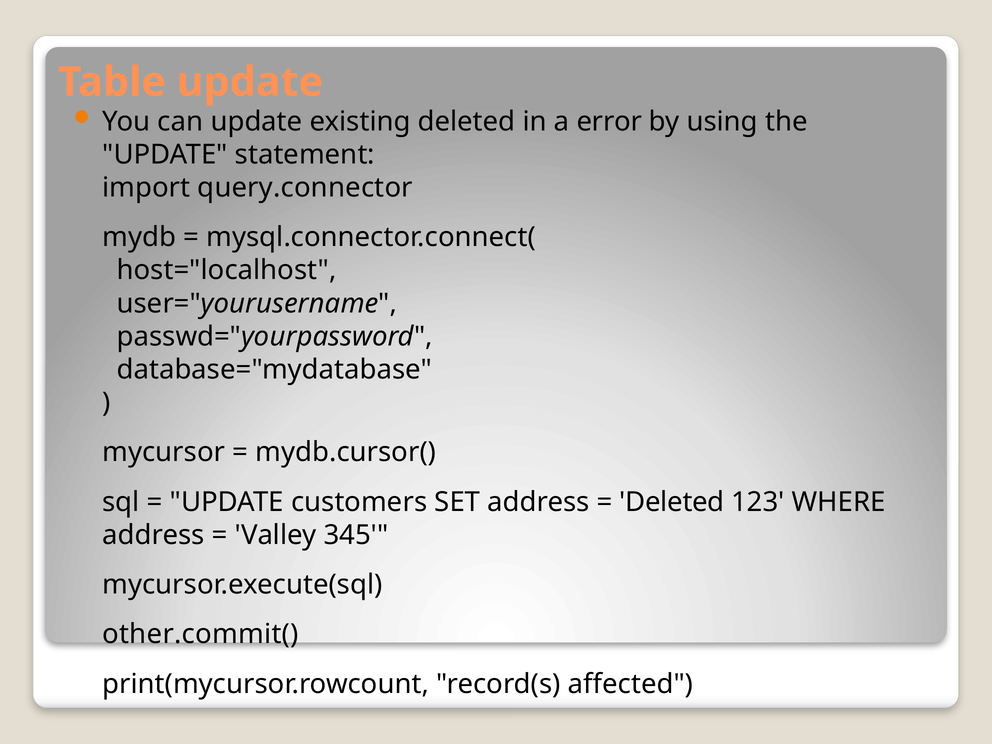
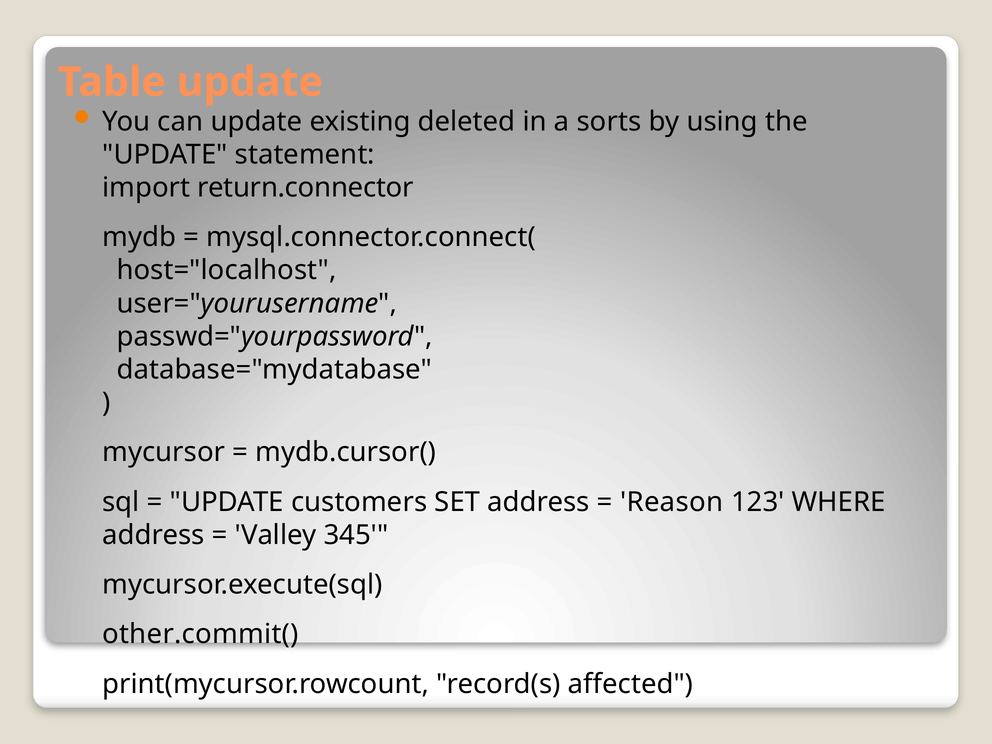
error: error -> sorts
query.connector: query.connector -> return.connector
Deleted at (672, 502): Deleted -> Reason
